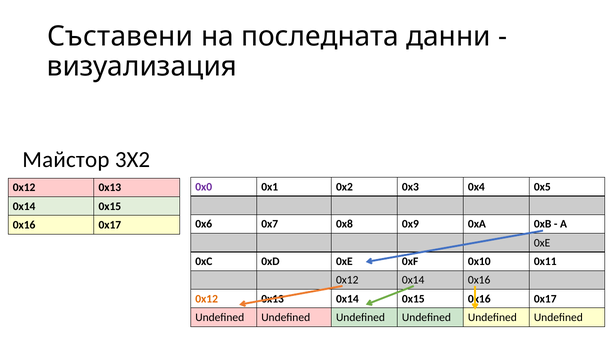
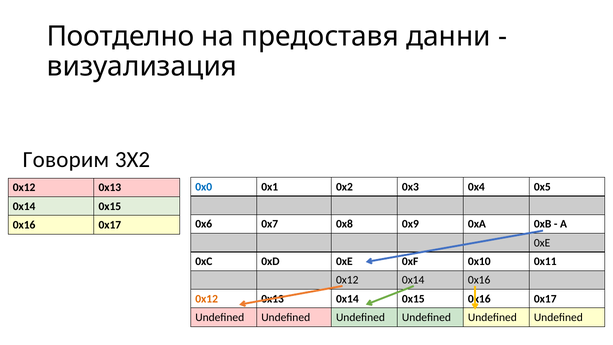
Съставени: Съставени -> Поотделно
последната: последната -> предоставя
Майстор: Майстор -> Говорим
0x0 colour: purple -> blue
